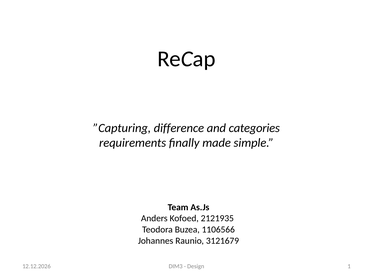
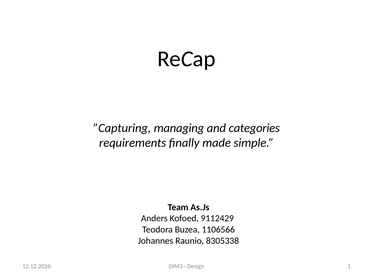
difference: difference -> managing
2121935: 2121935 -> 9112429
3121679: 3121679 -> 8305338
